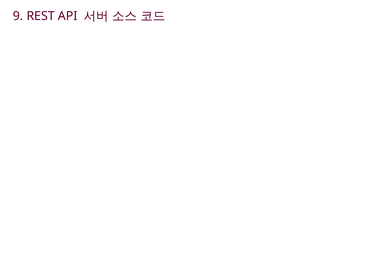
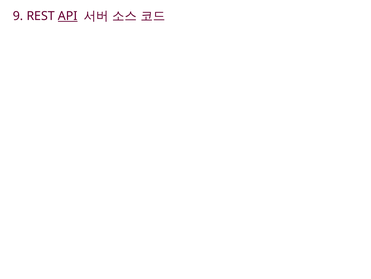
API underline: none -> present
